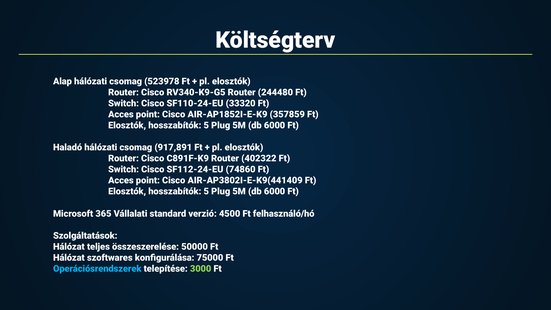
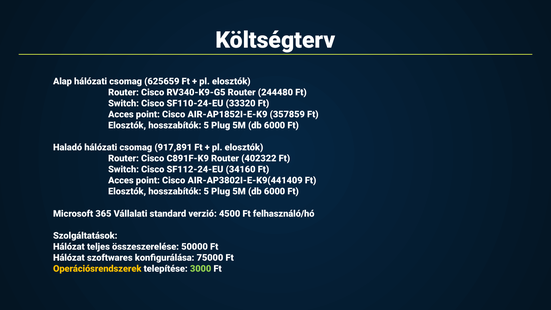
523978: 523978 -> 625659
74860: 74860 -> 34160
Operációsrendszerek colour: light blue -> yellow
